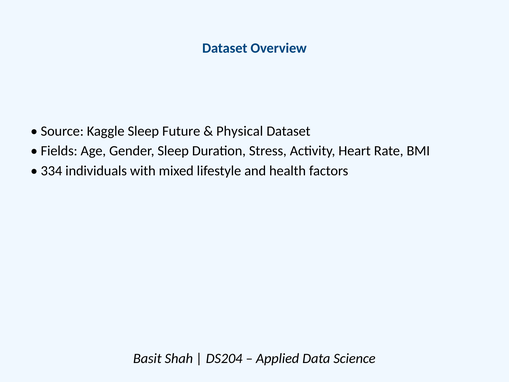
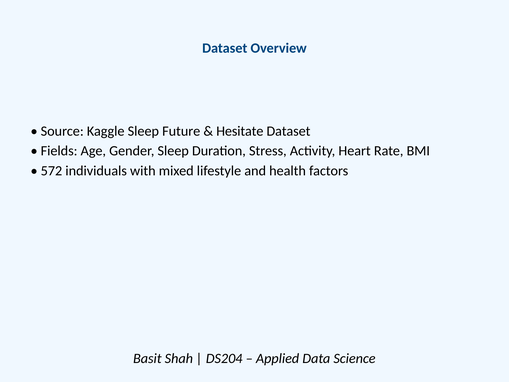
Physical: Physical -> Hesitate
334: 334 -> 572
